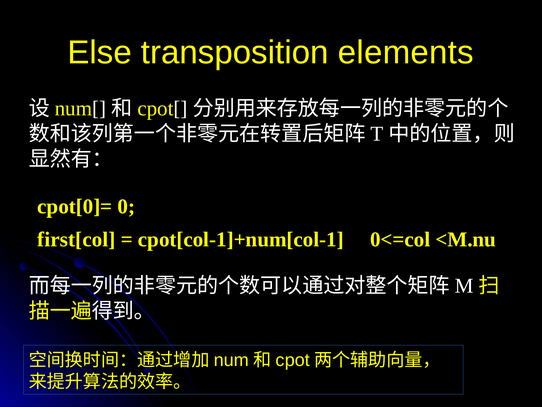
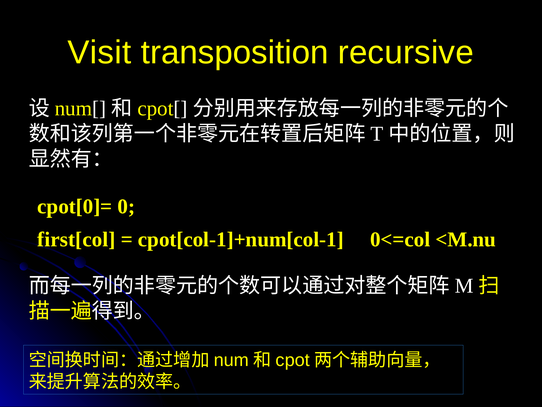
Else: Else -> Visit
elements: elements -> recursive
